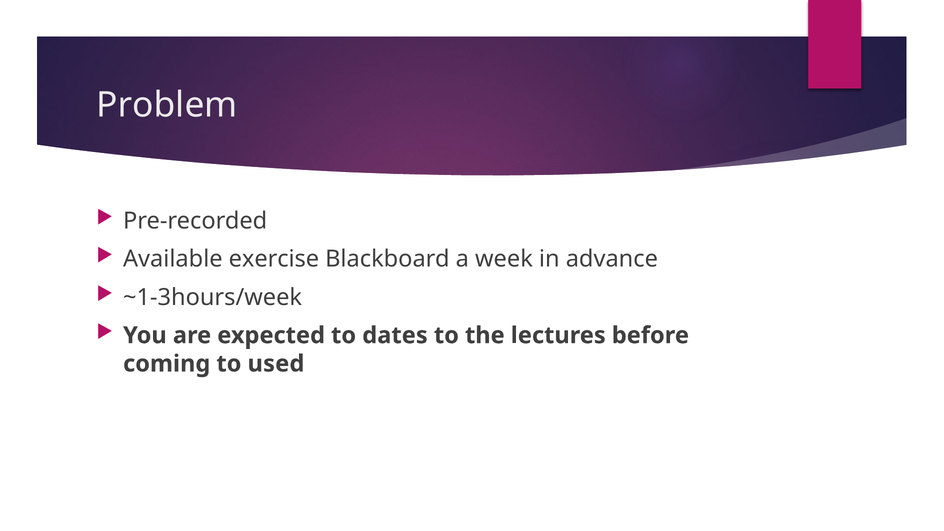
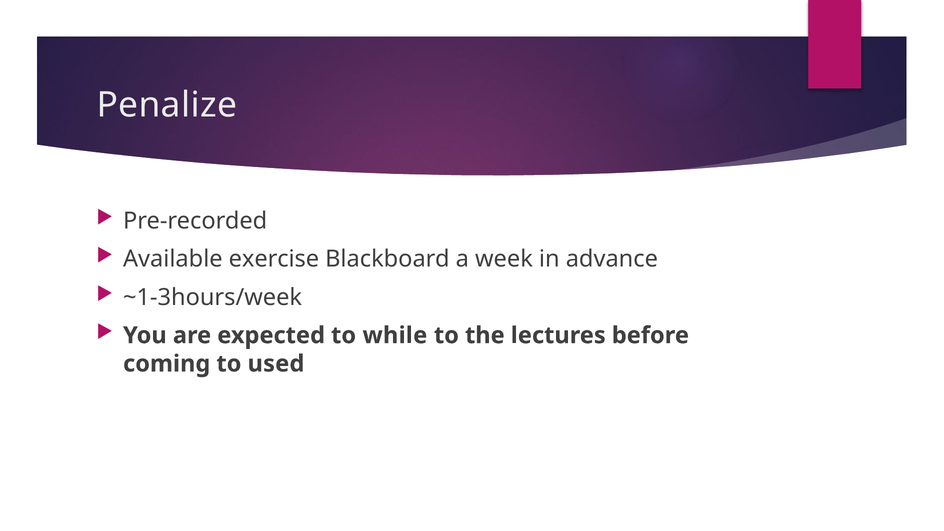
Problem: Problem -> Penalize
dates: dates -> while
